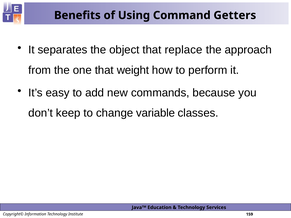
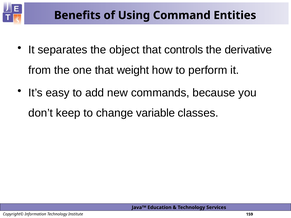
Getters: Getters -> Entities
replace: replace -> controls
approach: approach -> derivative
